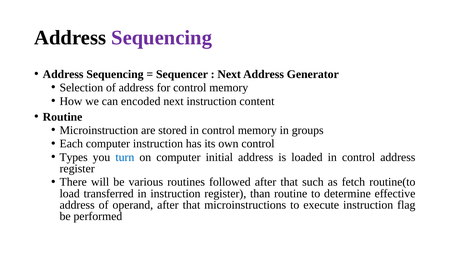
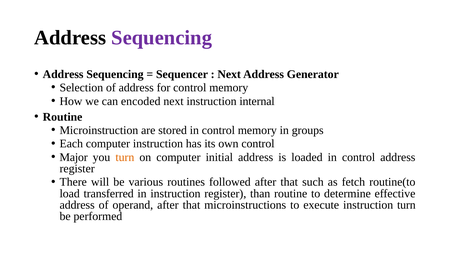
content: content -> internal
Types: Types -> Major
turn at (125, 157) colour: blue -> orange
instruction flag: flag -> turn
